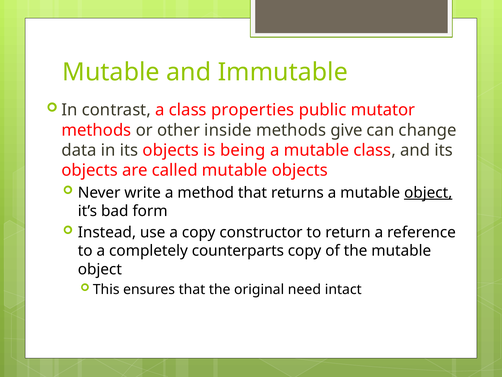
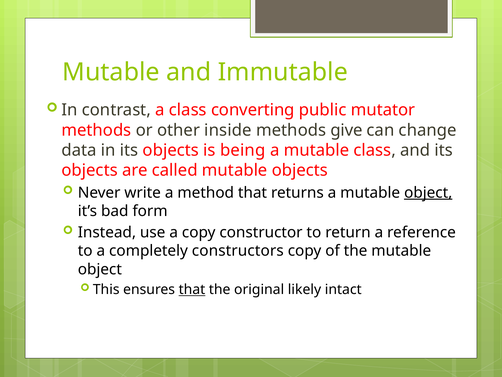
properties: properties -> converting
counterparts: counterparts -> constructors
that at (192, 289) underline: none -> present
need: need -> likely
